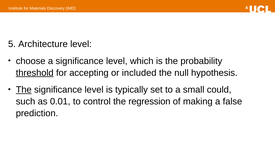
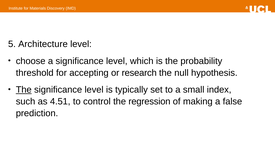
threshold underline: present -> none
included: included -> research
could: could -> index
0.01: 0.01 -> 4.51
